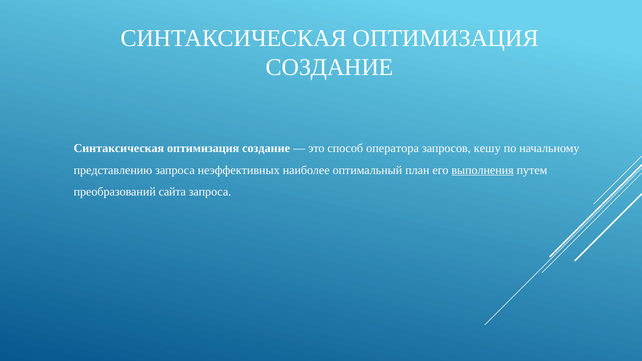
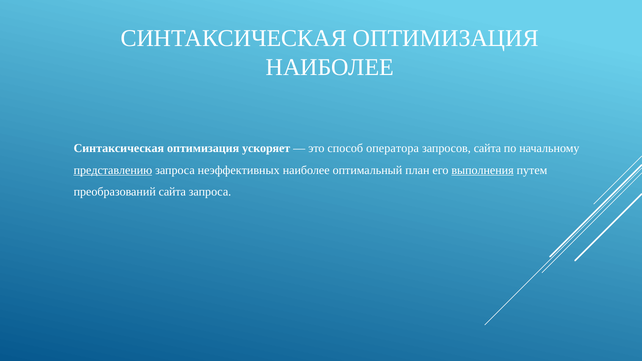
СОЗДАНИЕ at (330, 67): СОЗДАНИЕ -> НАИБОЛЕЕ
создание at (266, 149): создание -> ускоряет
запросов кешу: кешу -> сайта
представлению underline: none -> present
